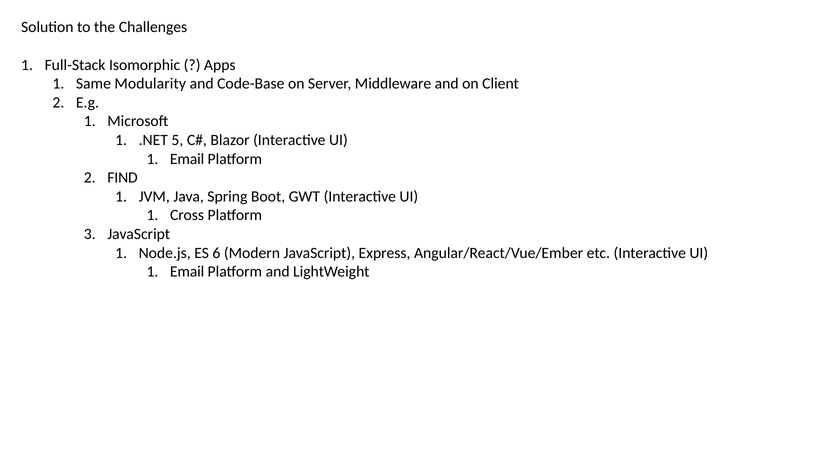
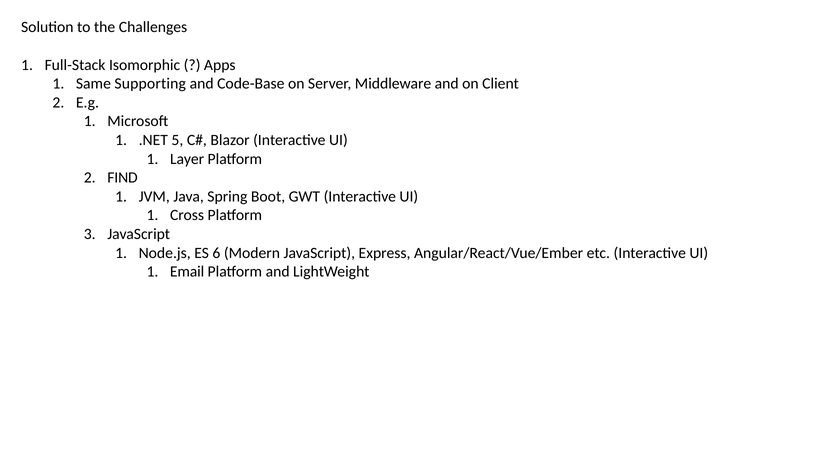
Modularity: Modularity -> Supporting
Email at (187, 159): Email -> Layer
